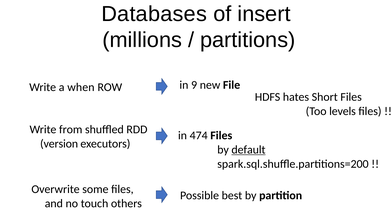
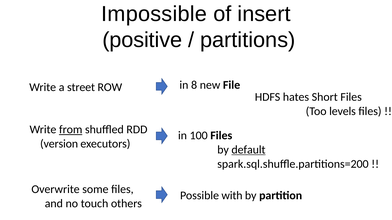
Databases: Databases -> Impossible
millions: millions -> positive
9: 9 -> 8
when: when -> street
from underline: none -> present
474: 474 -> 100
best: best -> with
